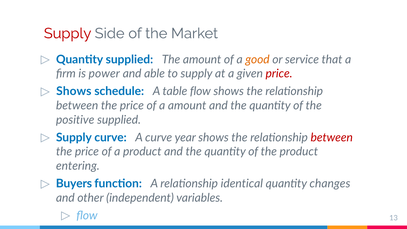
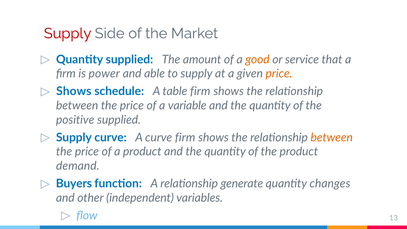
price at (279, 74) colour: red -> orange
table flow: flow -> firm
a amount: amount -> variable
curve year: year -> firm
between at (332, 137) colour: red -> orange
entering: entering -> demand
identical: identical -> generate
